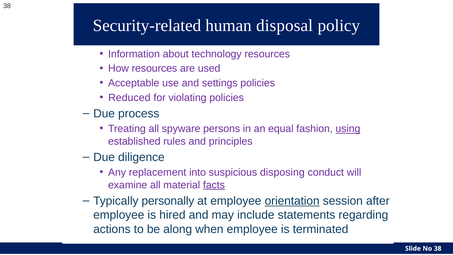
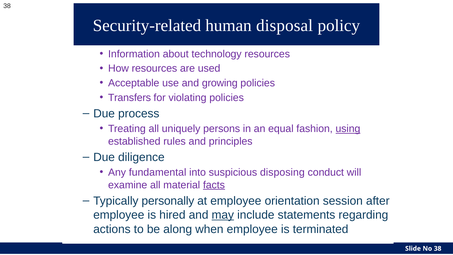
settings: settings -> growing
Reduced: Reduced -> Transfers
spyware: spyware -> uniquely
replacement: replacement -> fundamental
orientation underline: present -> none
may underline: none -> present
